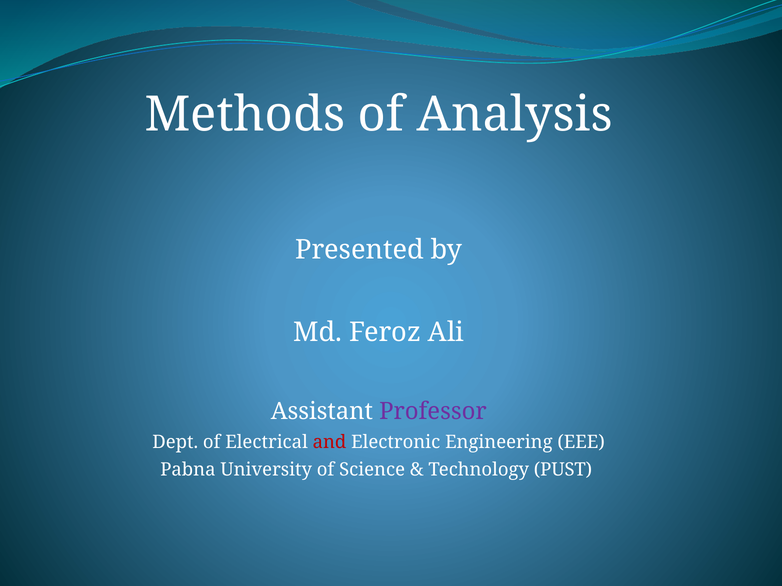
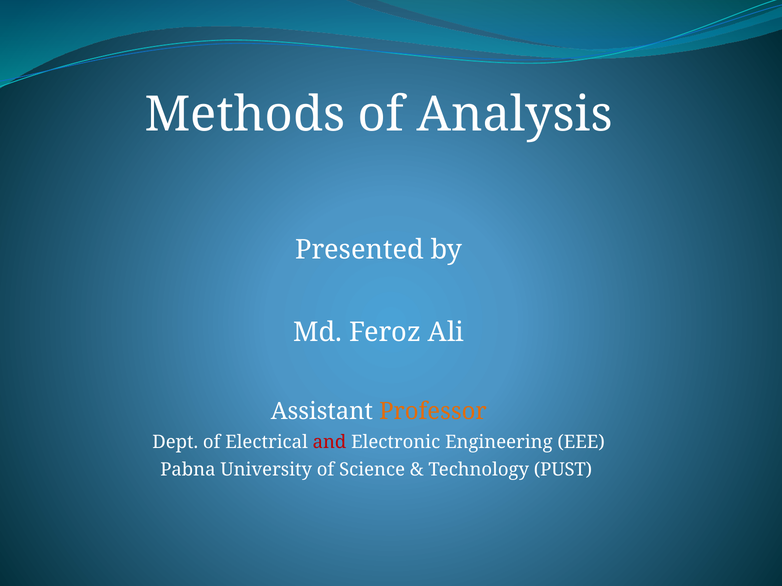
Professor colour: purple -> orange
